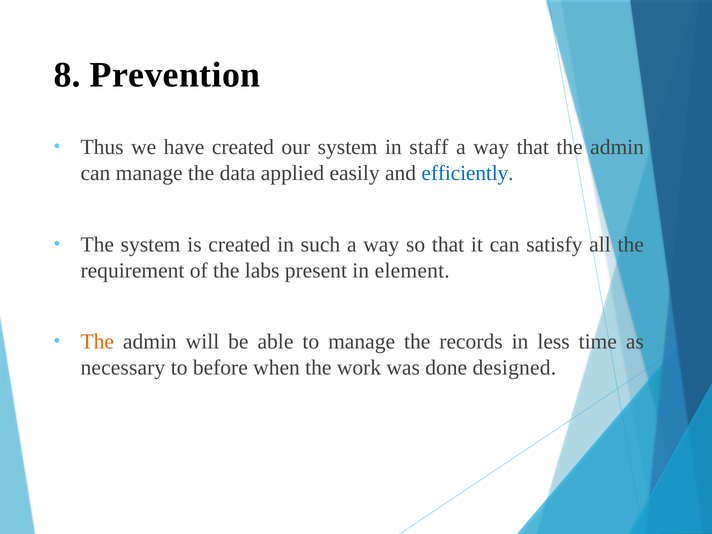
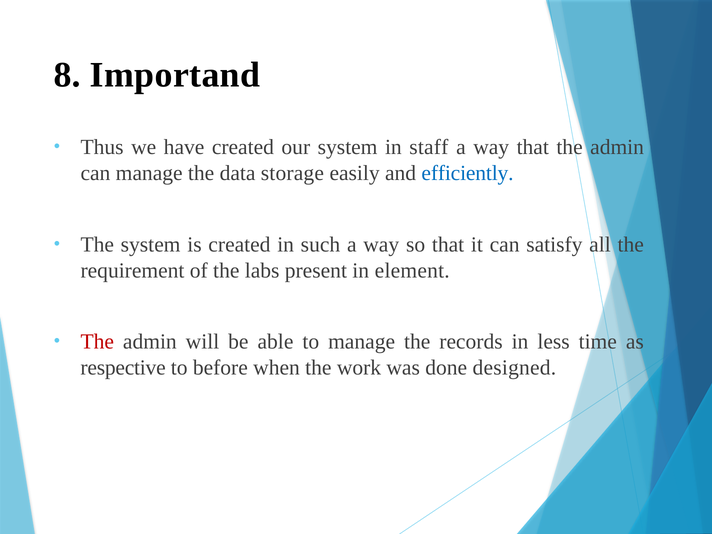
Prevention: Prevention -> Importand
applied: applied -> storage
The at (97, 342) colour: orange -> red
necessary: necessary -> respective
